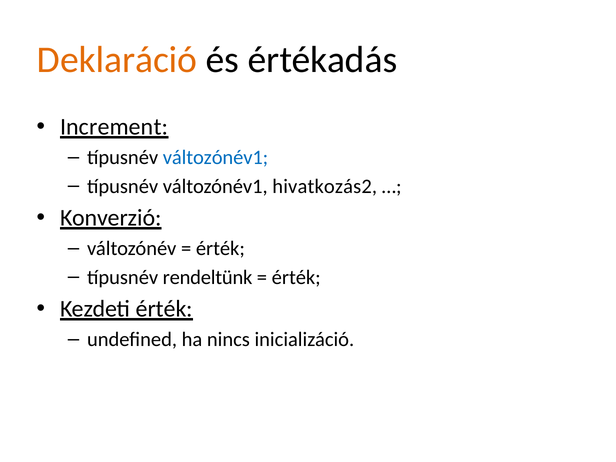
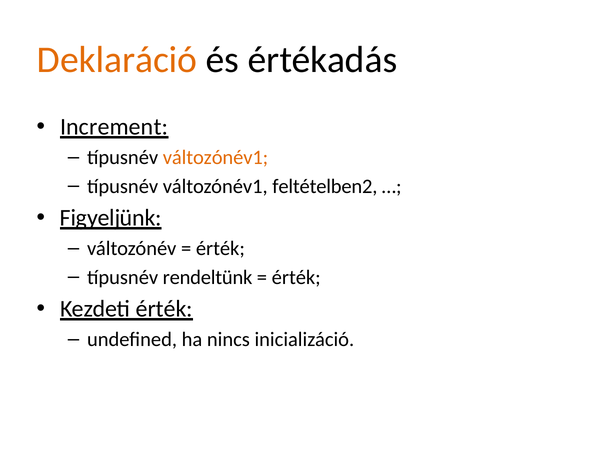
változónév1 at (215, 158) colour: blue -> orange
hivatkozás2: hivatkozás2 -> feltételben2
Konverzió: Konverzió -> Figyeljünk
